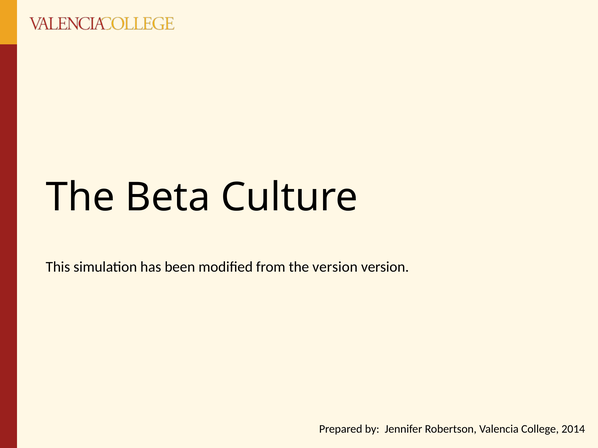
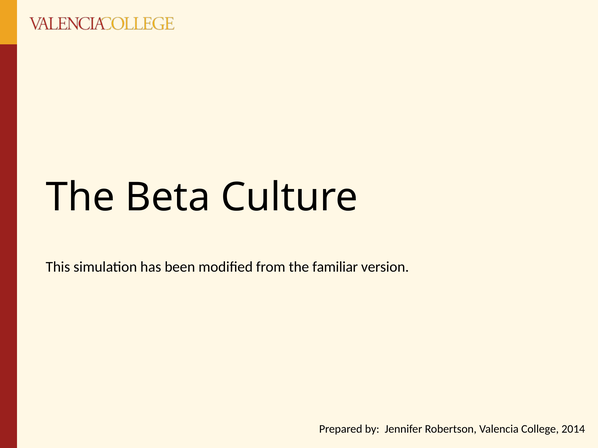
the version: version -> familiar
